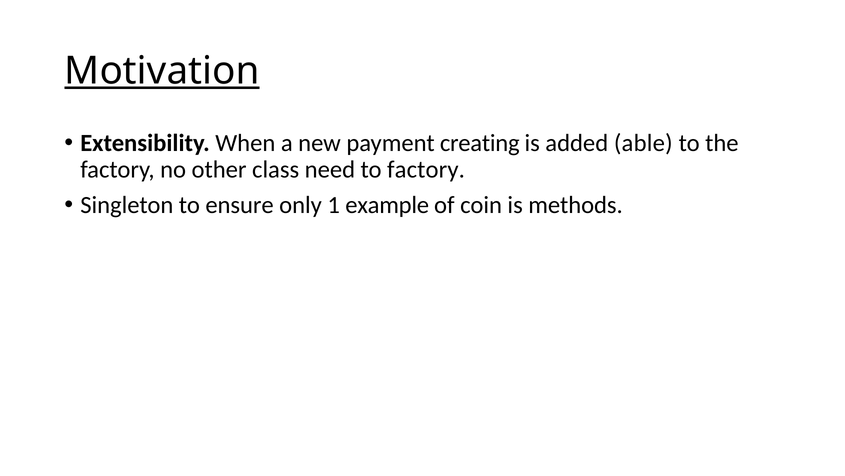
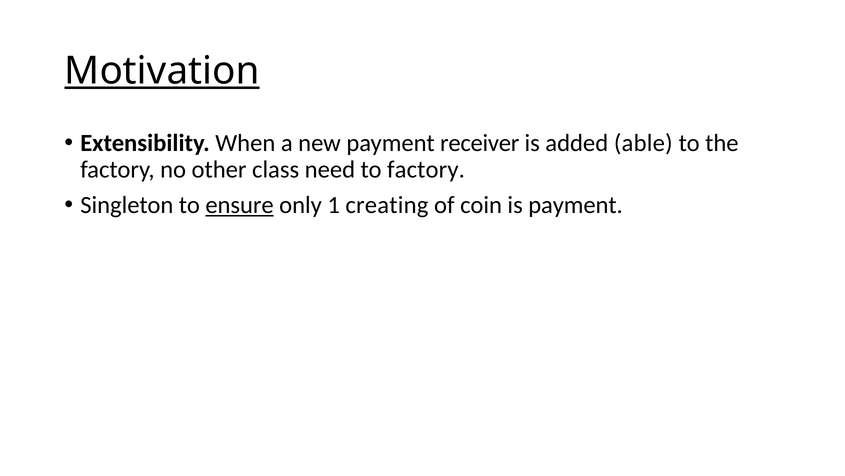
creating: creating -> receiver
ensure underline: none -> present
example: example -> creating
is methods: methods -> payment
